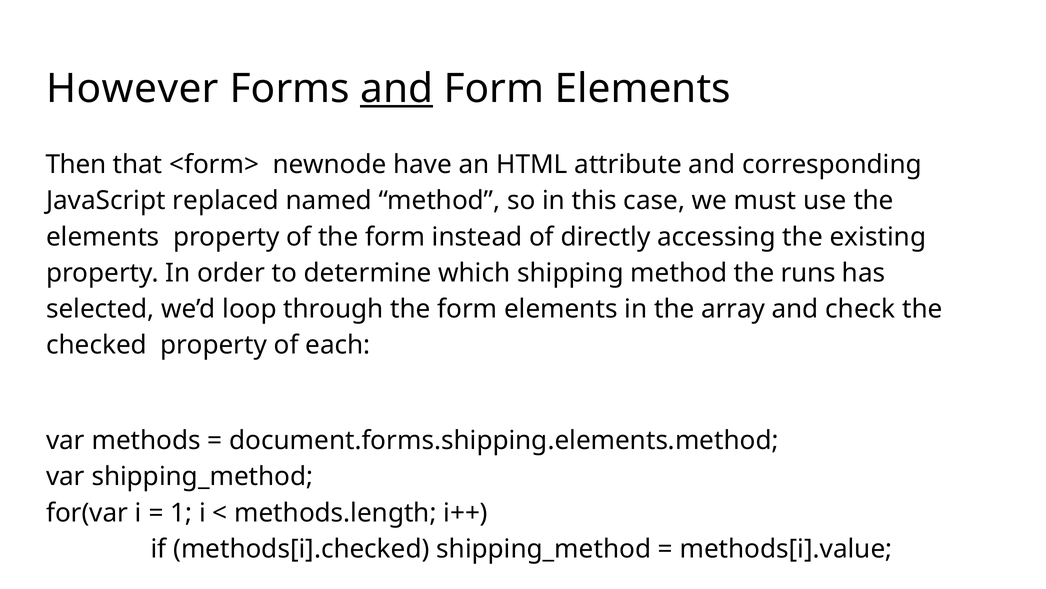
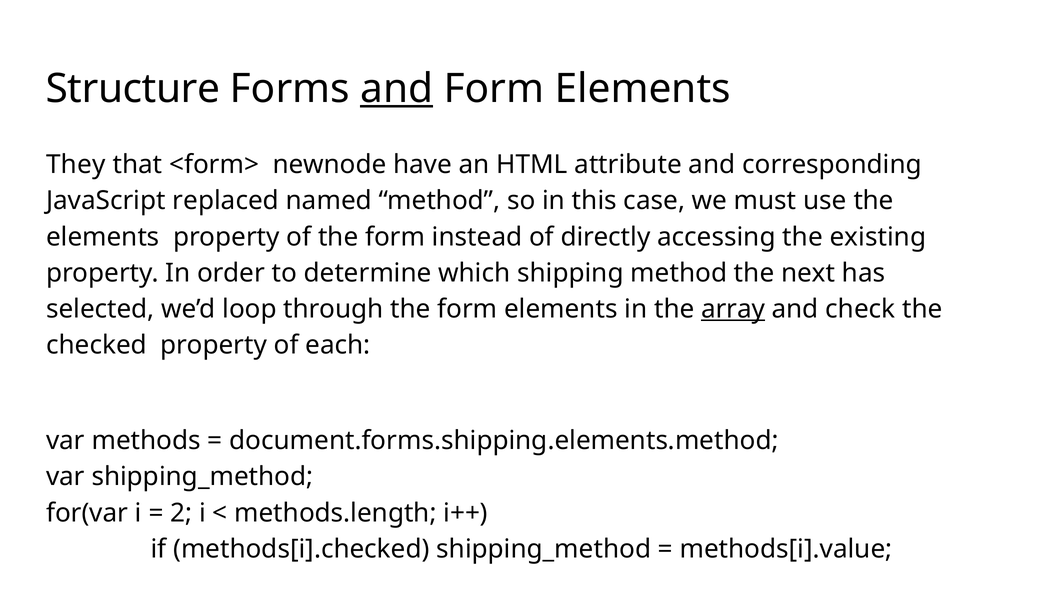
However: However -> Structure
Then: Then -> They
runs: runs -> next
array underline: none -> present
1: 1 -> 2
